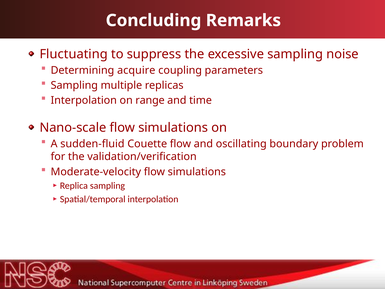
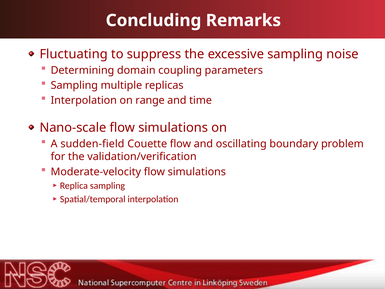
acquire: acquire -> domain
sudden-fluid: sudden-fluid -> sudden-field
